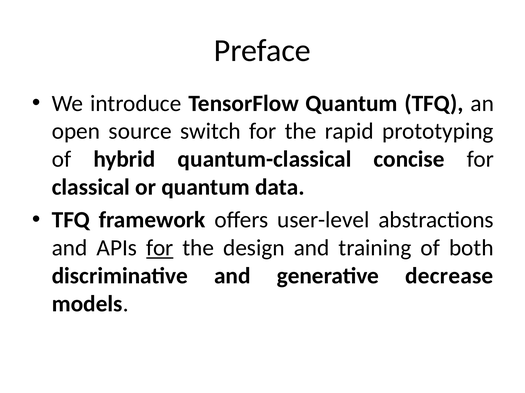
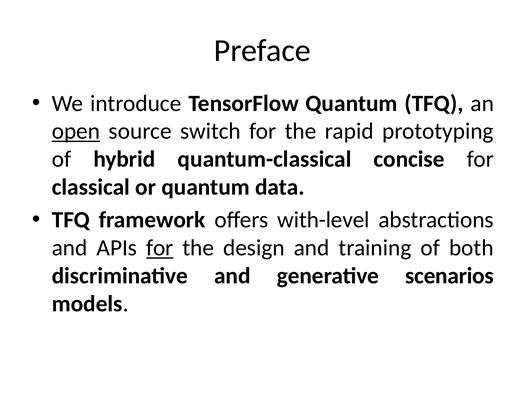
open underline: none -> present
user-level: user-level -> with-level
decrease: decrease -> scenarios
